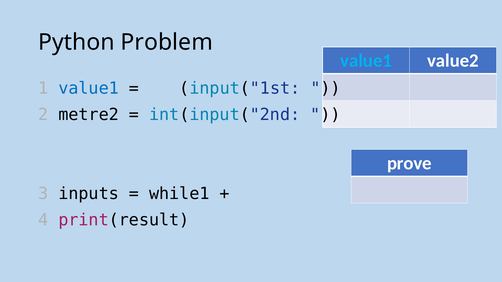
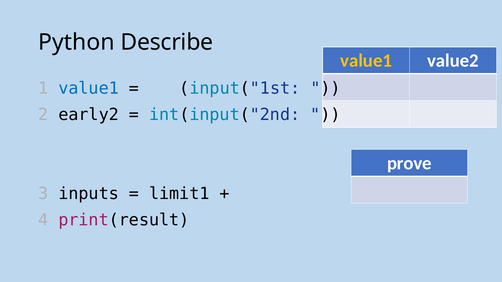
Problem: Problem -> Describe
value1 at (366, 61) colour: light blue -> yellow
metre2: metre2 -> early2
while1: while1 -> limit1
